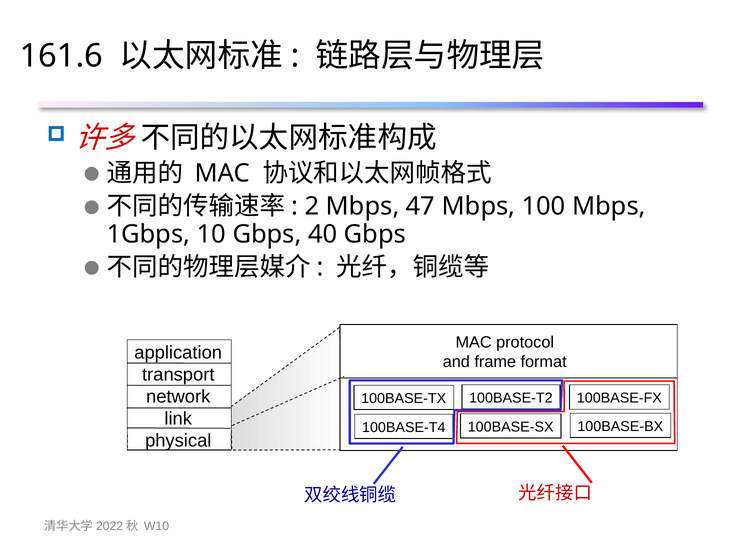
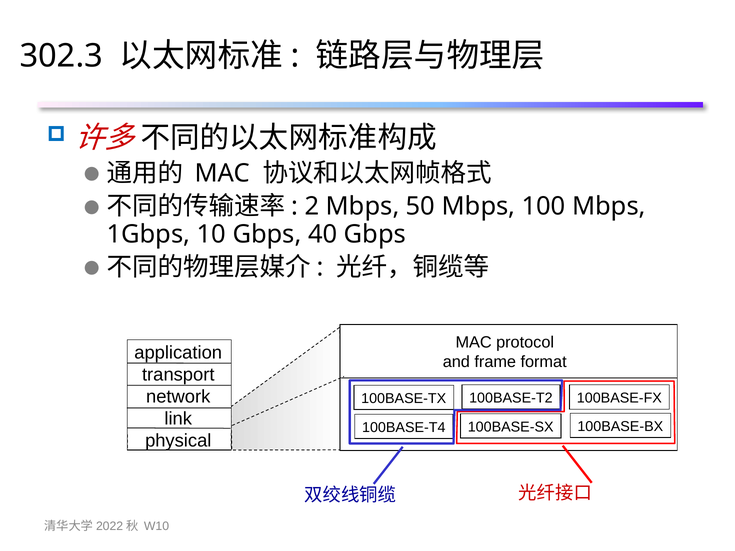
161.6: 161.6 -> 302.3
47: 47 -> 50
